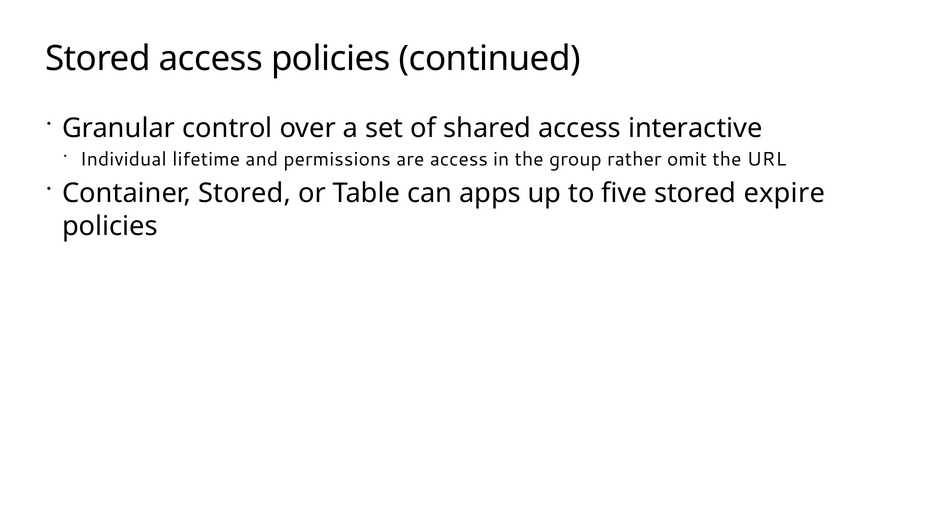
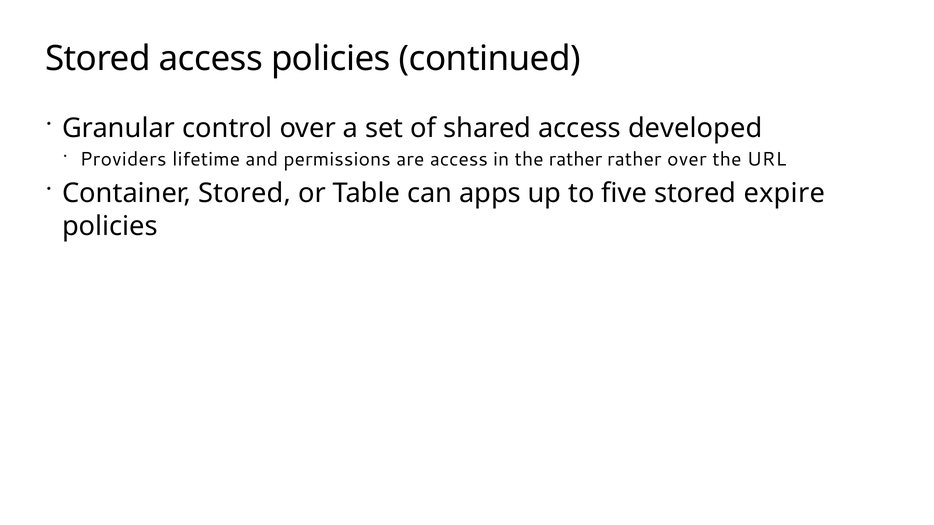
interactive: interactive -> developed
Individual: Individual -> Providers
the group: group -> rather
rather omit: omit -> over
